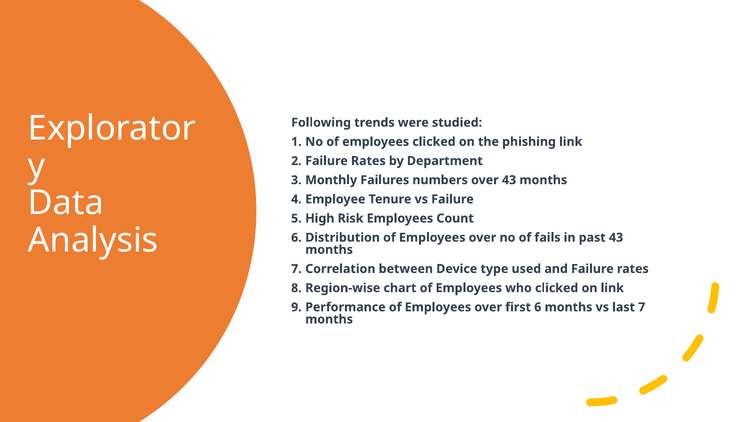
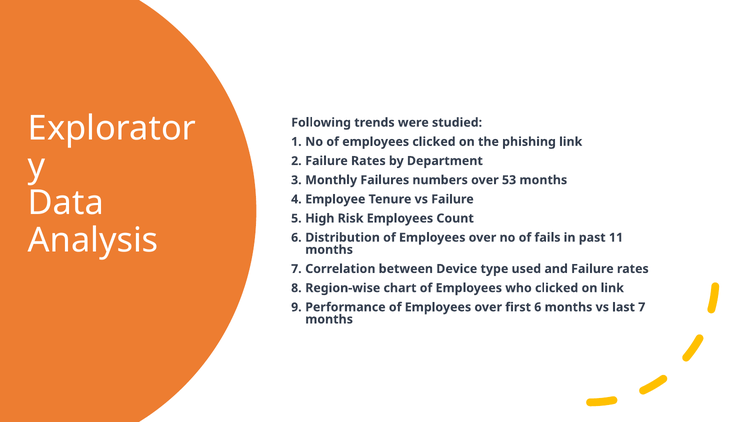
over 43: 43 -> 53
past 43: 43 -> 11
